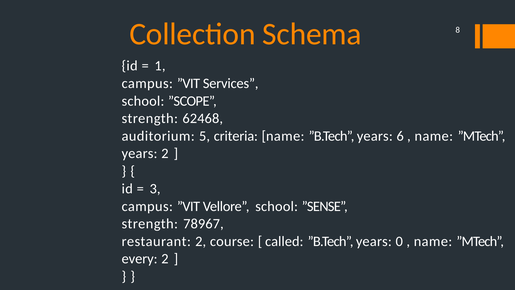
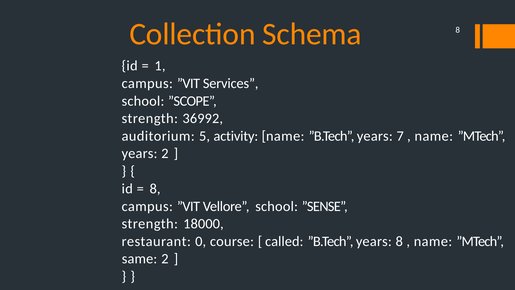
62468: 62468 -> 36992
criteria: criteria -> activity
6: 6 -> 7
3 at (155, 189): 3 -> 8
78967: 78967 -> 18000
restaurant 2: 2 -> 0
years 0: 0 -> 8
every: every -> same
